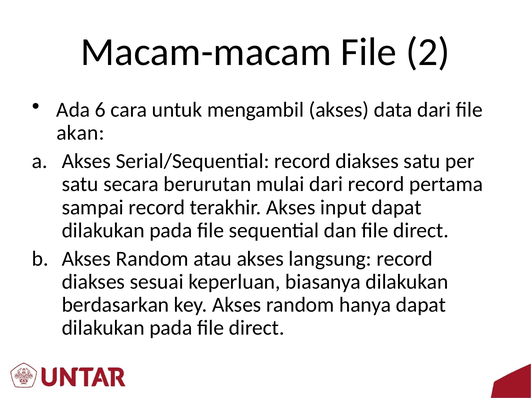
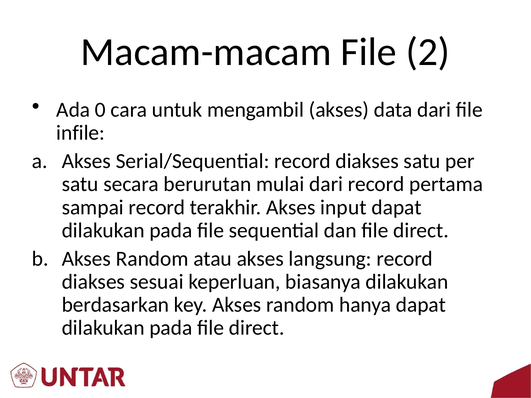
6: 6 -> 0
akan: akan -> infile
